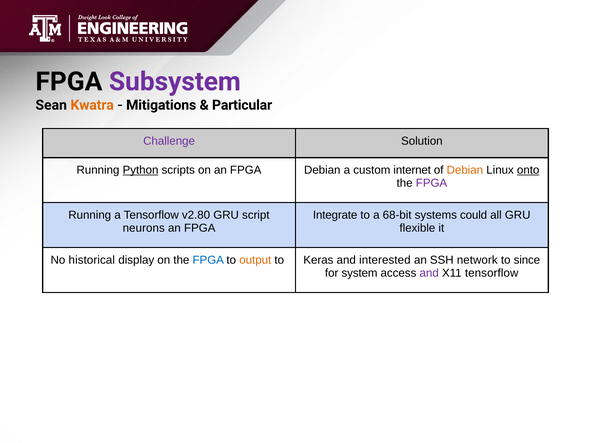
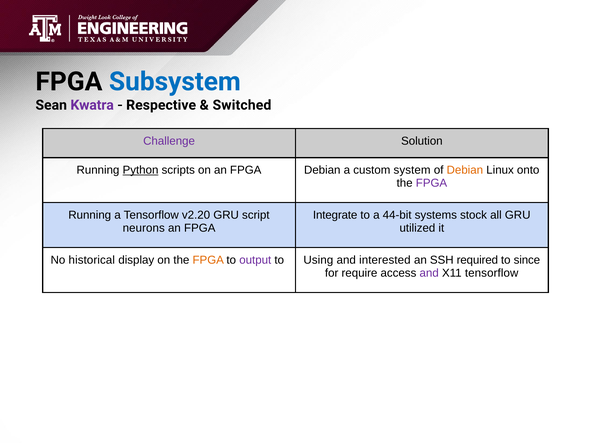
Subsystem colour: purple -> blue
Kwatra colour: orange -> purple
Mitigations: Mitigations -> Respective
Particular: Particular -> Switched
internet: internet -> system
onto underline: present -> none
v2.80: v2.80 -> v2.20
68-bit: 68-bit -> 44-bit
could: could -> stock
flexible: flexible -> utilized
FPGA at (208, 260) colour: blue -> orange
output colour: orange -> purple
Keras: Keras -> Using
network: network -> required
system: system -> require
